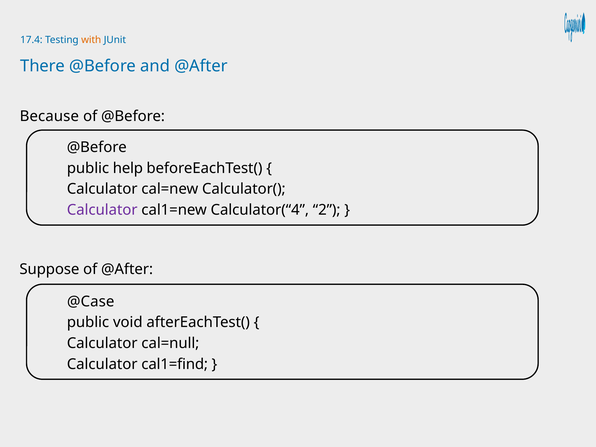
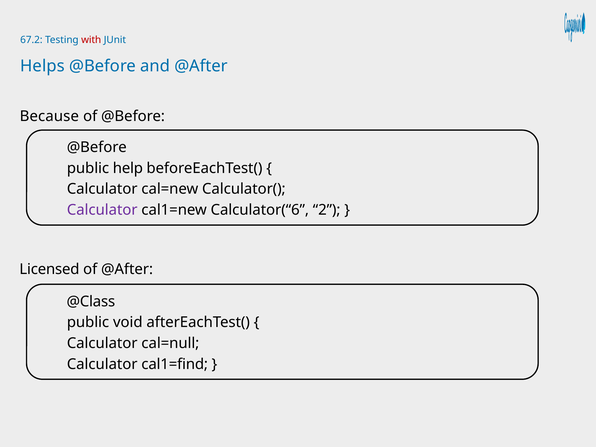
17.4: 17.4 -> 67.2
with colour: orange -> red
There: There -> Helps
Calculator(“4: Calculator(“4 -> Calculator(“6
Suppose: Suppose -> Licensed
@Case: @Case -> @Class
